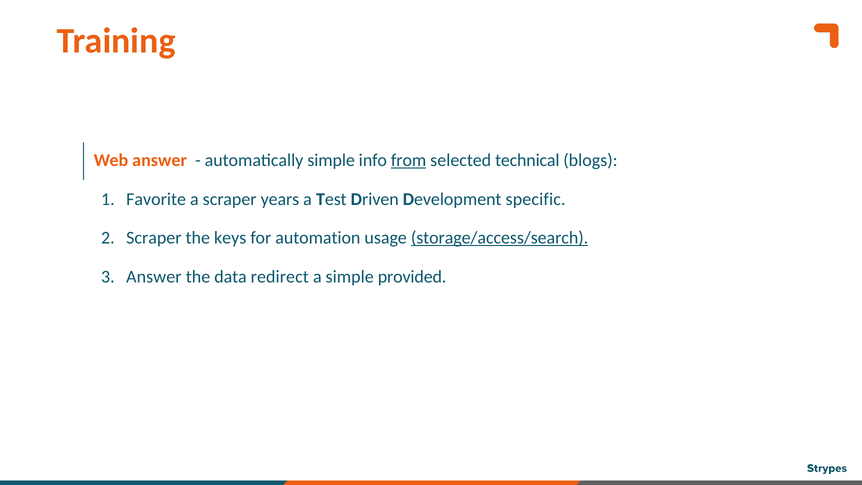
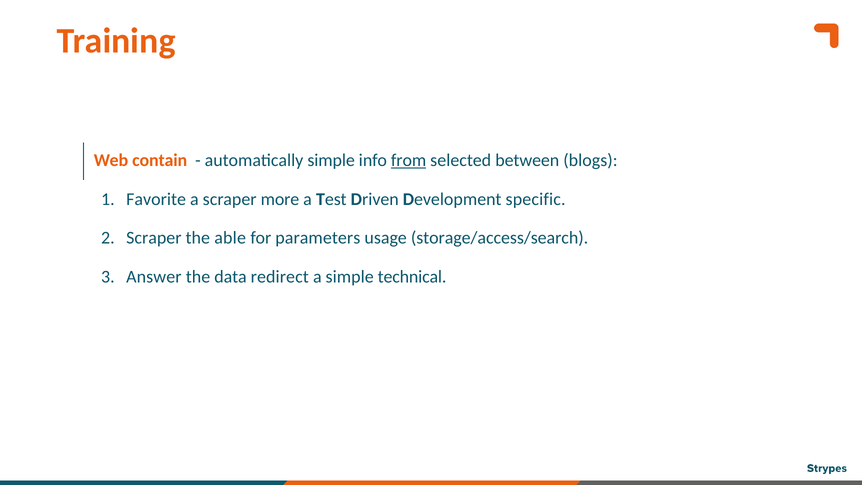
Web answer: answer -> contain
technical: technical -> between
years: years -> more
keys: keys -> able
automation: automation -> parameters
storage/access/search underline: present -> none
provided: provided -> technical
